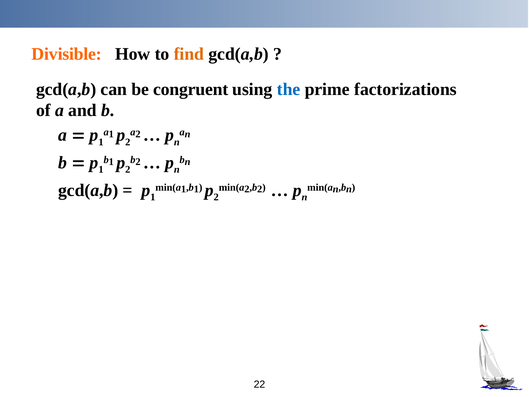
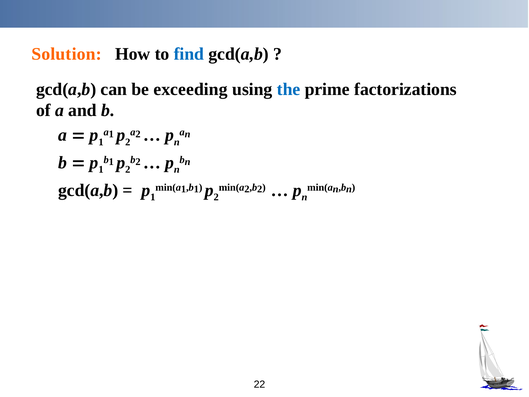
Divisible: Divisible -> Solution
find colour: orange -> blue
congruent: congruent -> exceeding
